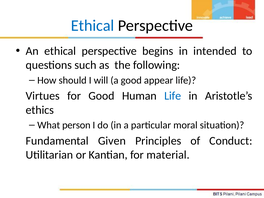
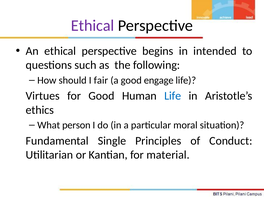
Ethical at (93, 26) colour: blue -> purple
will: will -> fair
appear: appear -> engage
Given: Given -> Single
